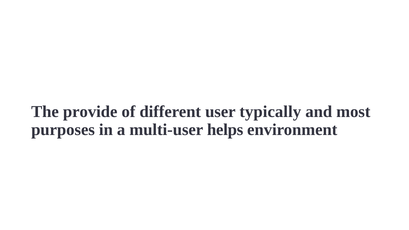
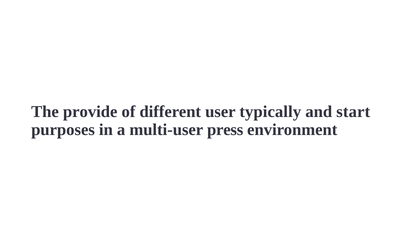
most: most -> start
helps: helps -> press
